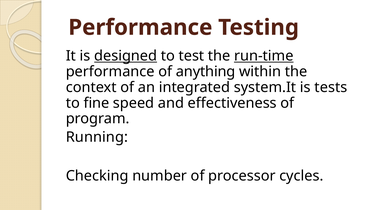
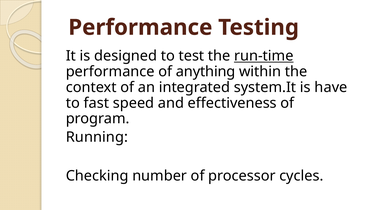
designed underline: present -> none
tests: tests -> have
fine: fine -> fast
